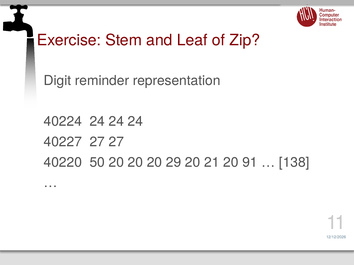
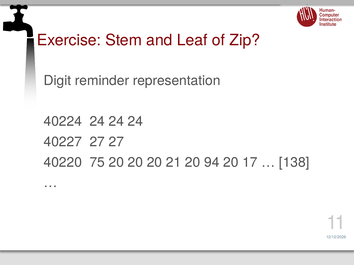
50: 50 -> 75
29: 29 -> 21
21: 21 -> 94
91: 91 -> 17
